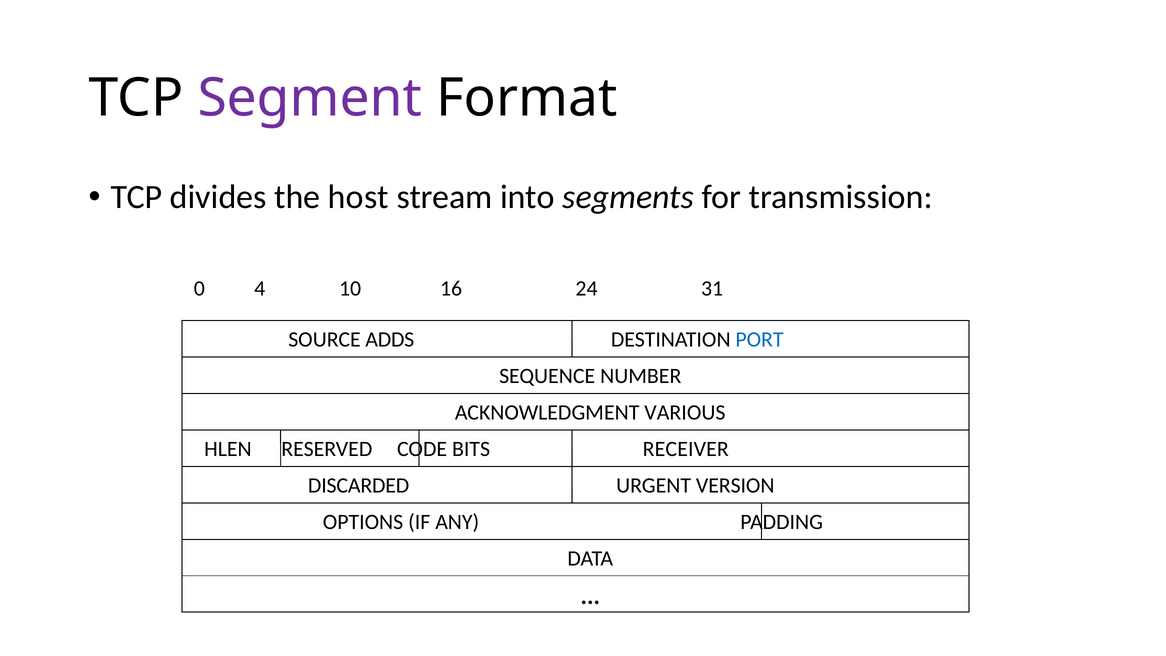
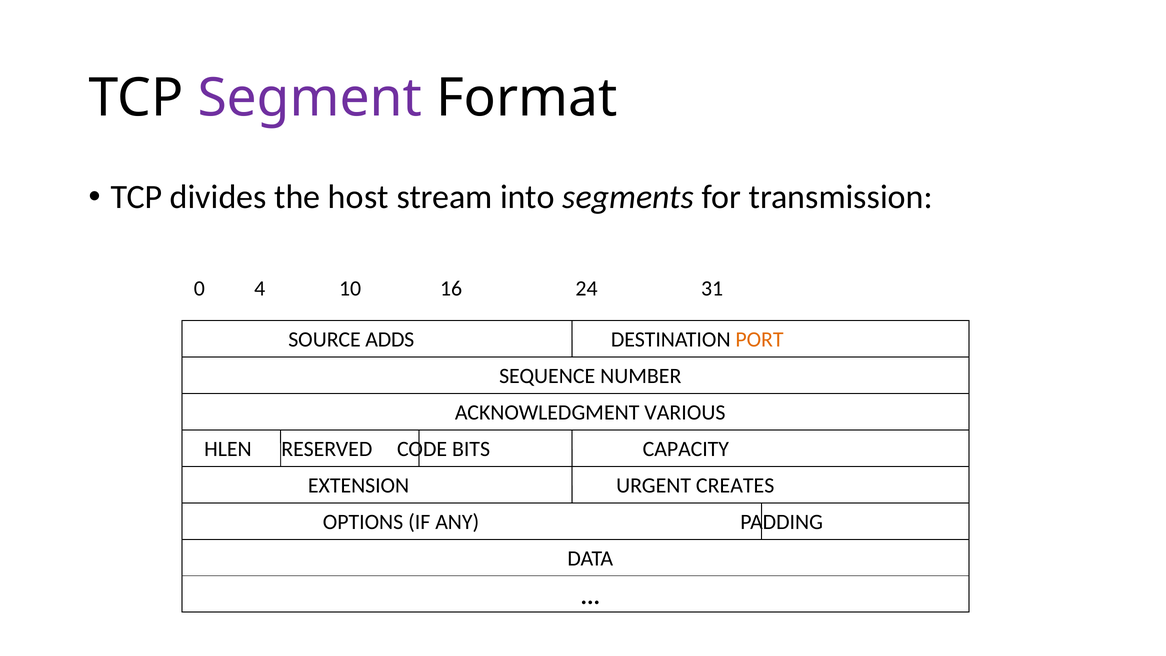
PORT colour: blue -> orange
RECEIVER: RECEIVER -> CAPACITY
DISCARDED: DISCARDED -> EXTENSION
VERSION: VERSION -> CREATES
